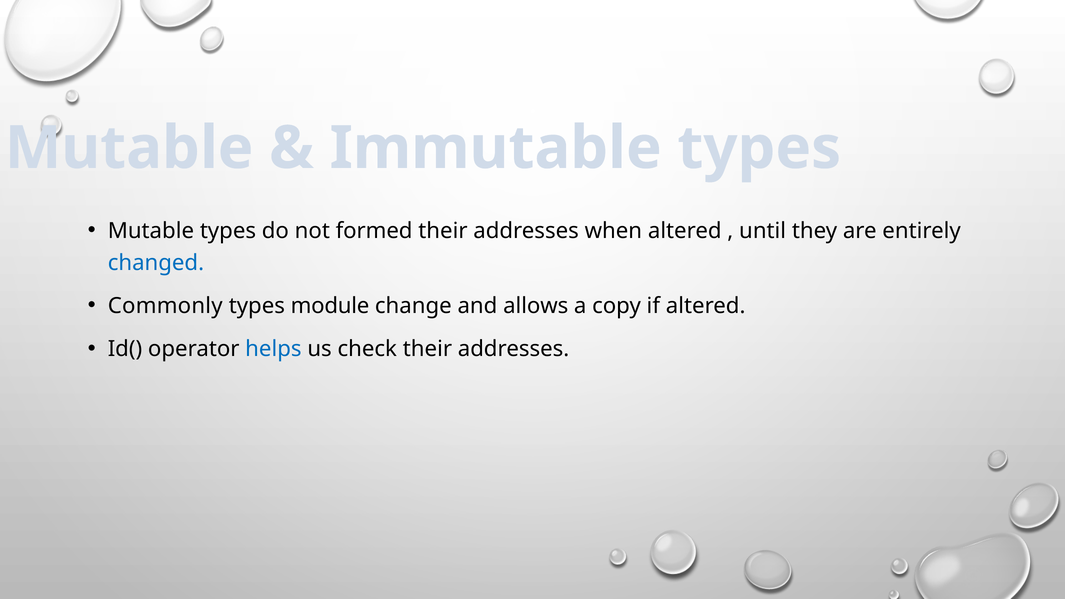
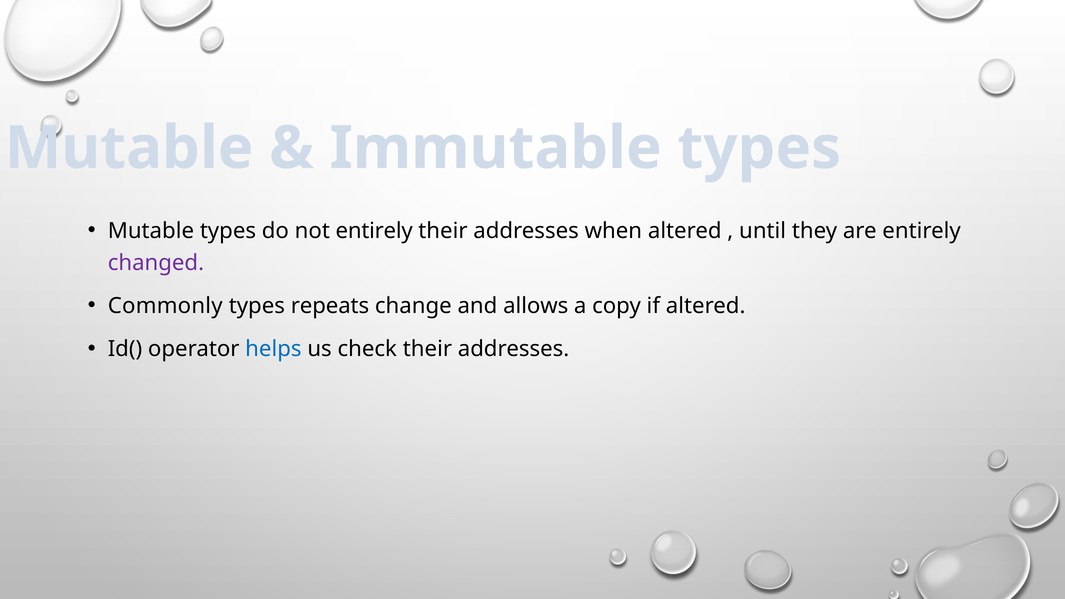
not formed: formed -> entirely
changed colour: blue -> purple
module: module -> repeats
